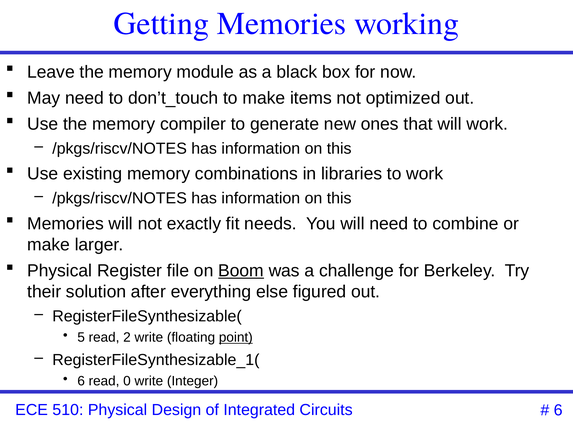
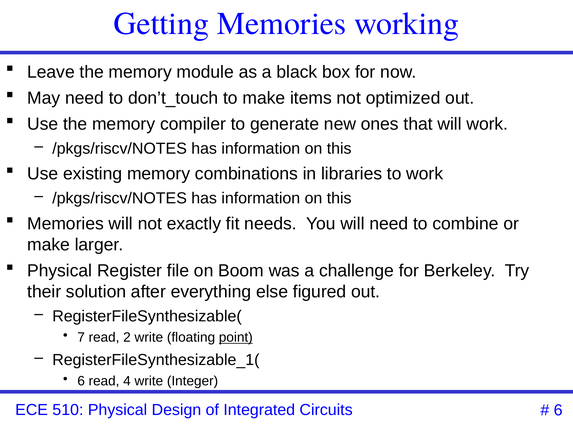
Boom underline: present -> none
5: 5 -> 7
0: 0 -> 4
